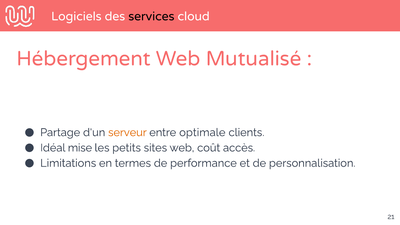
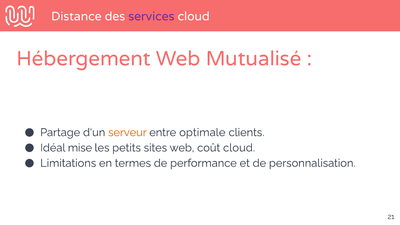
Logiciels: Logiciels -> Distance
services colour: black -> purple
coût accès: accès -> cloud
